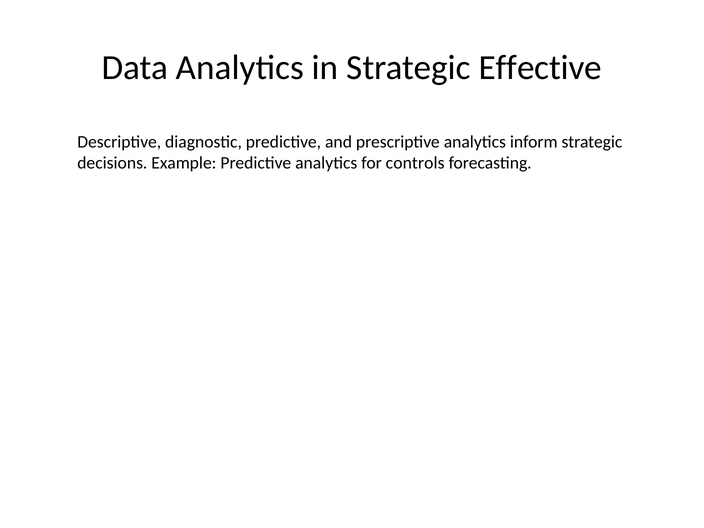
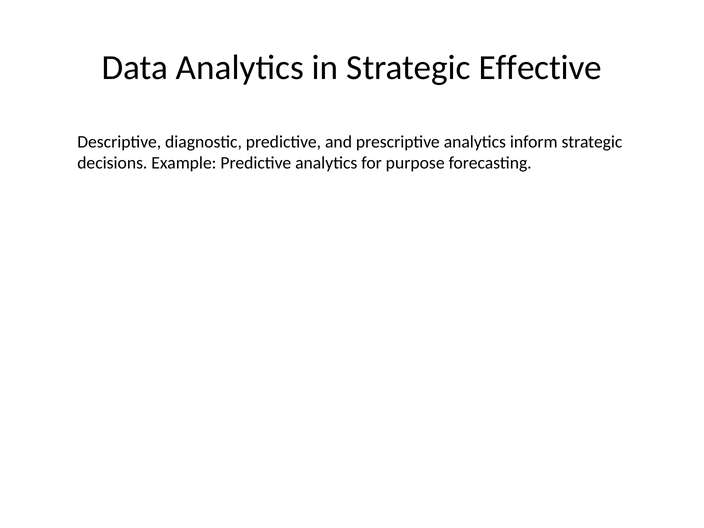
controls: controls -> purpose
